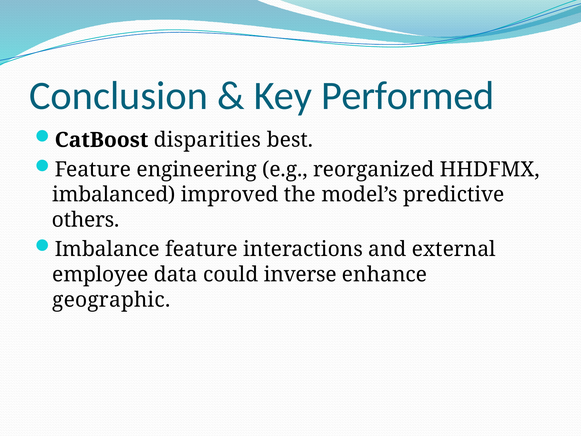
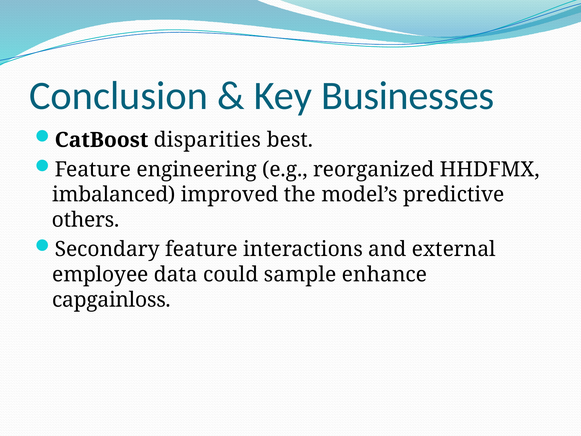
Performed: Performed -> Businesses
Imbalance: Imbalance -> Secondary
inverse: inverse -> sample
geographic: geographic -> capgainloss
